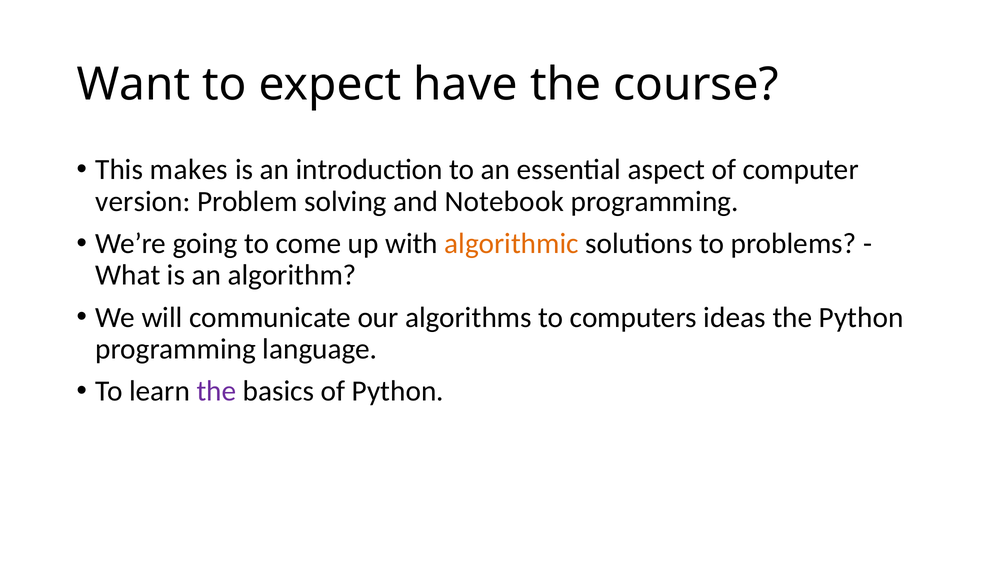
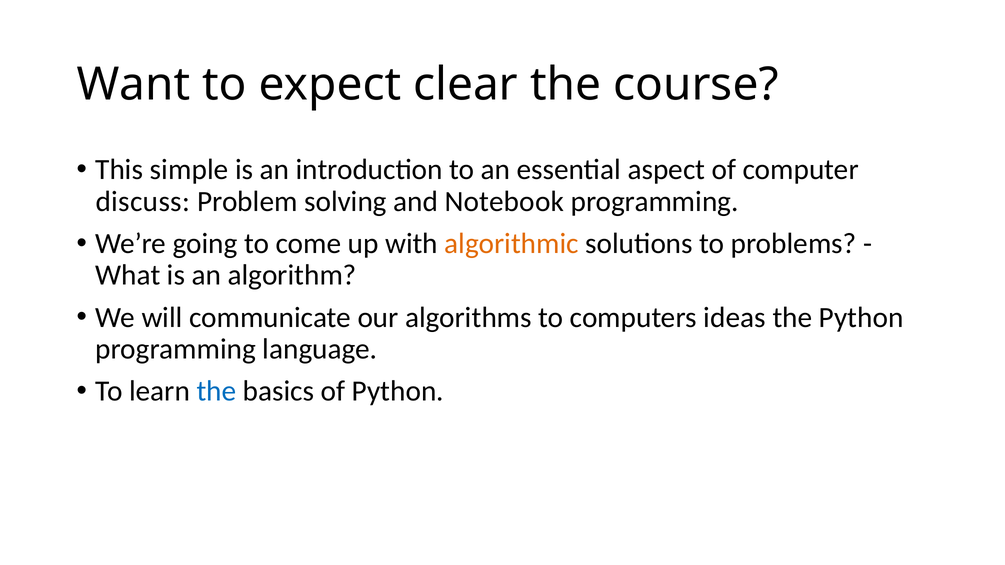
have: have -> clear
makes: makes -> simple
version: version -> discuss
the at (216, 391) colour: purple -> blue
